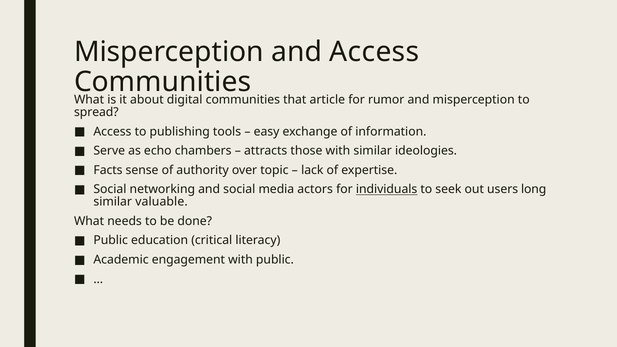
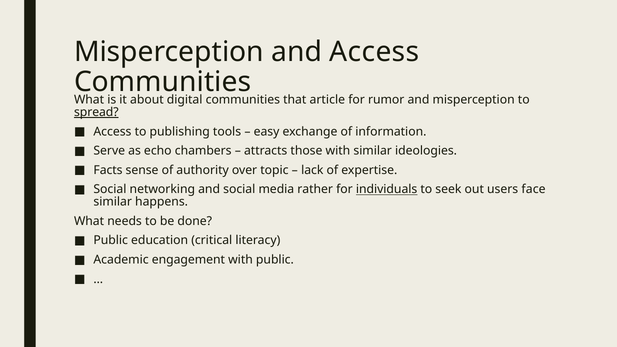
spread underline: none -> present
actors: actors -> rather
long: long -> face
valuable: valuable -> happens
